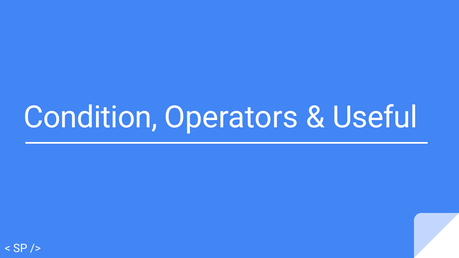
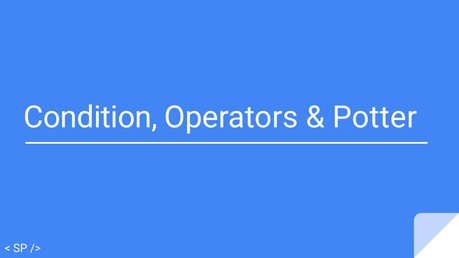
Useful: Useful -> Potter
